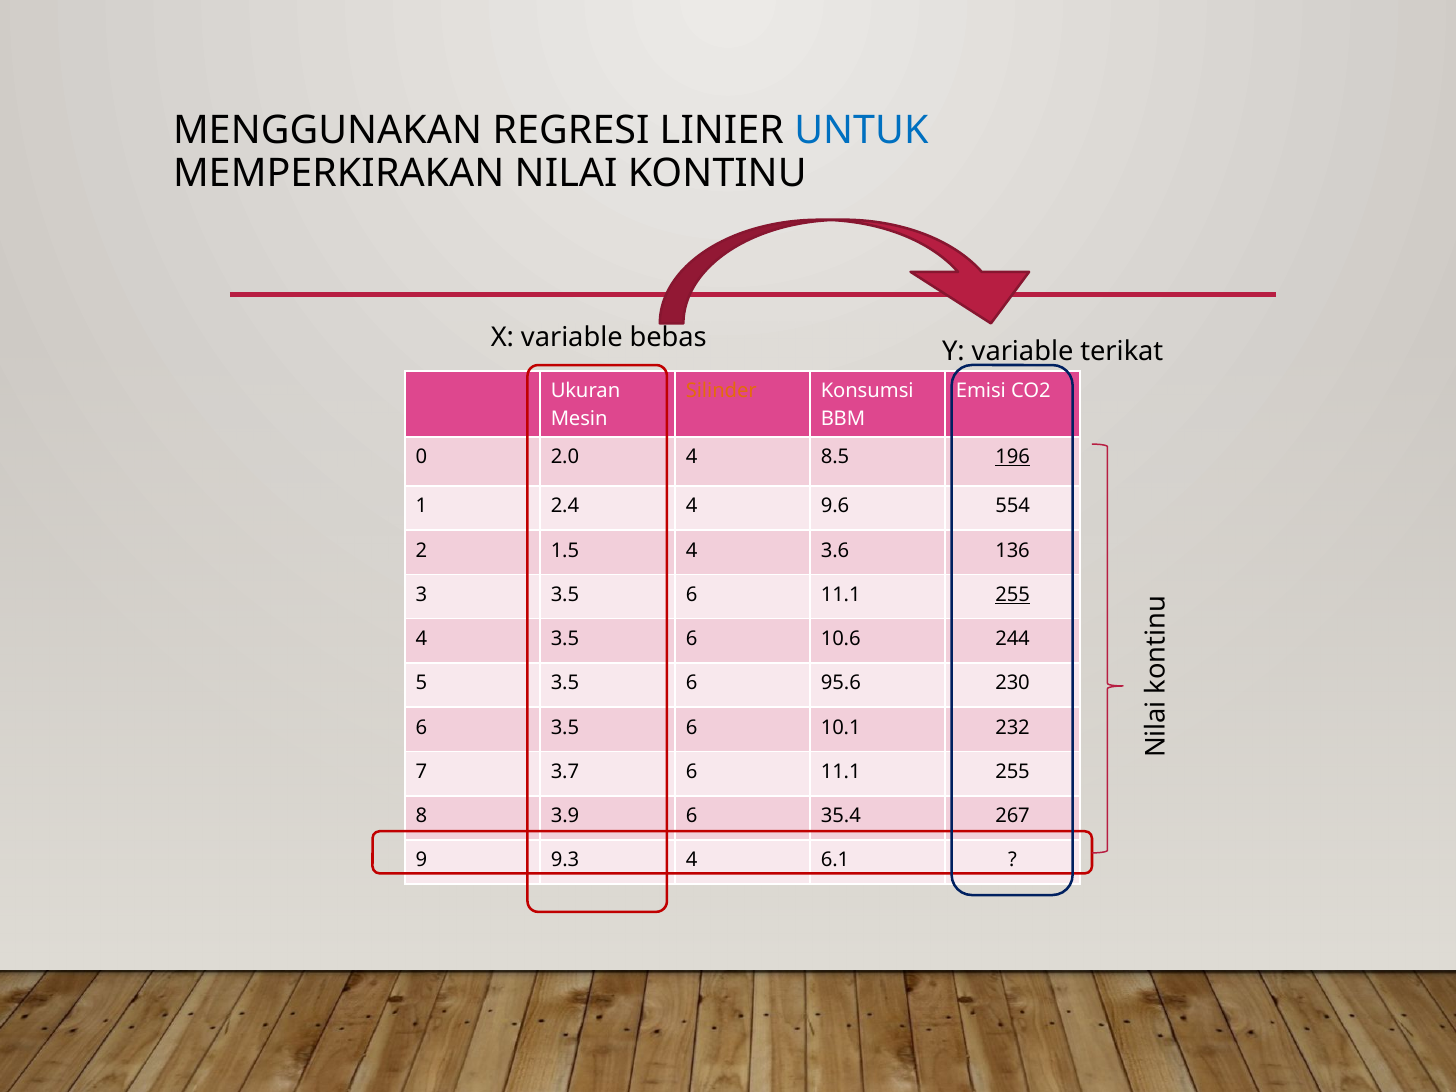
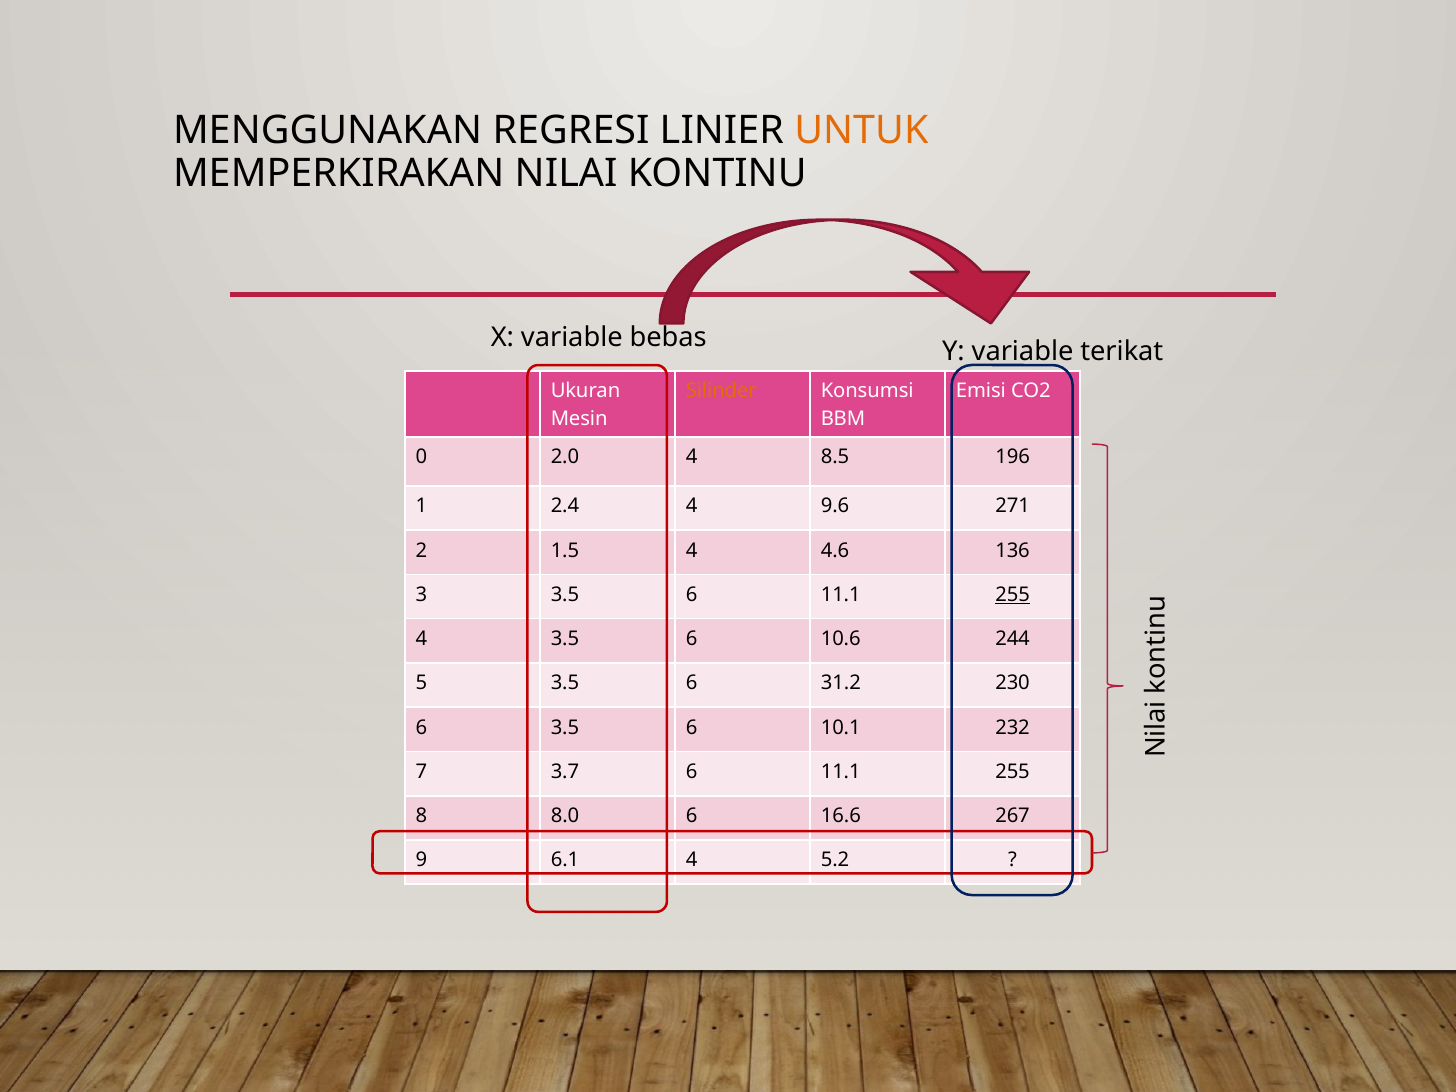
UNTUK colour: blue -> orange
196 underline: present -> none
554: 554 -> 271
3.6: 3.6 -> 4.6
95.6: 95.6 -> 31.2
3.9: 3.9 -> 8.0
35.4: 35.4 -> 16.6
9.3: 9.3 -> 6.1
6.1: 6.1 -> 5.2
